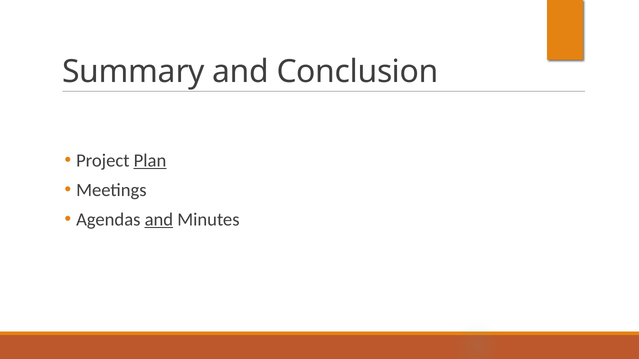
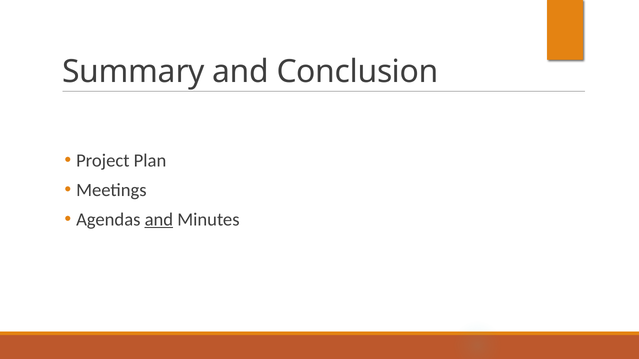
Plan underline: present -> none
